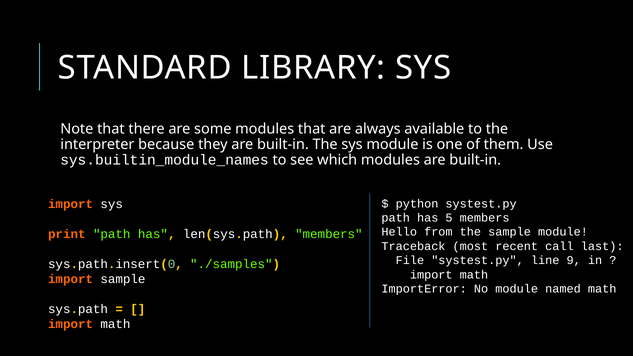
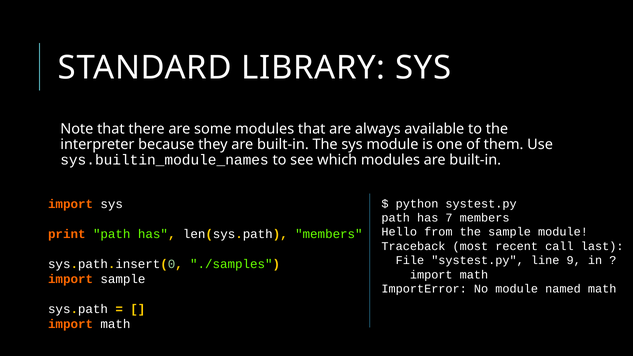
5: 5 -> 7
